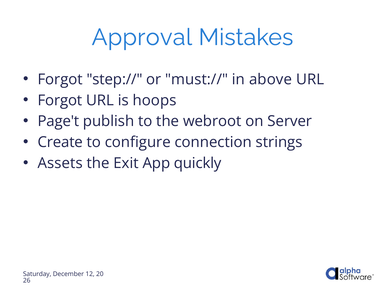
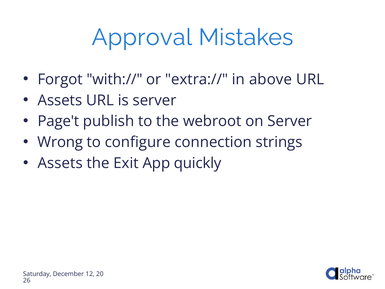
step://: step:// -> with://
must://: must:// -> extra://
Forgot at (60, 100): Forgot -> Assets
is hoops: hoops -> server
Create: Create -> Wrong
